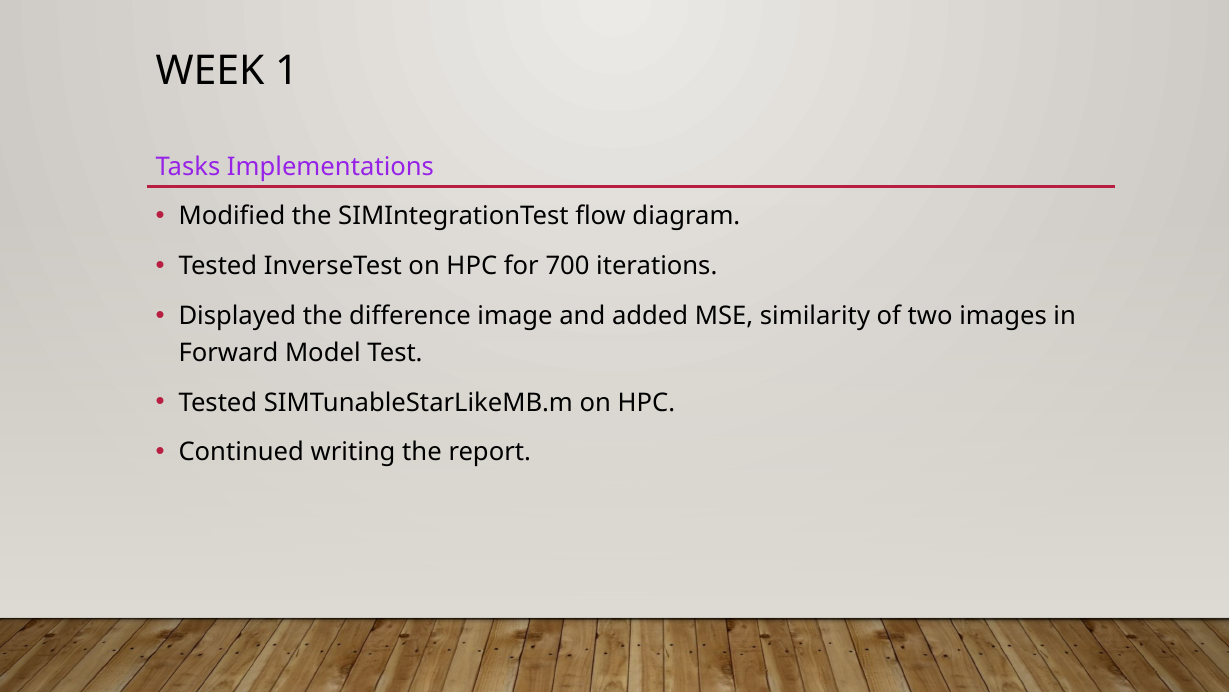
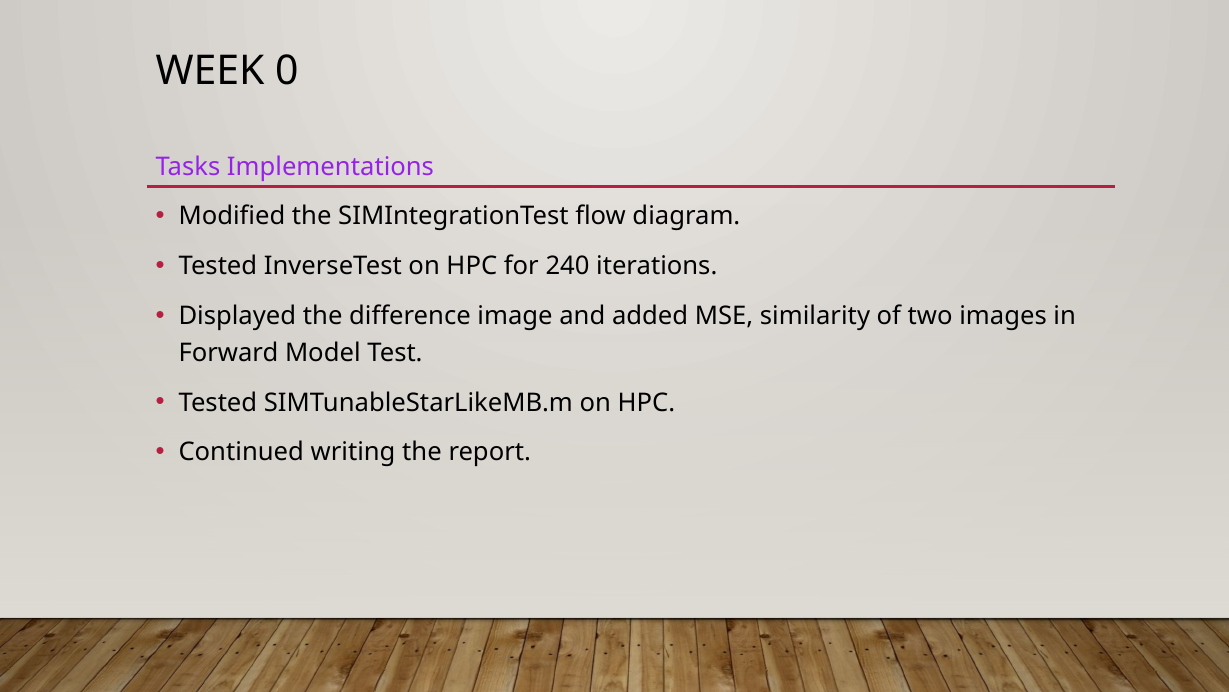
1: 1 -> 0
700: 700 -> 240
